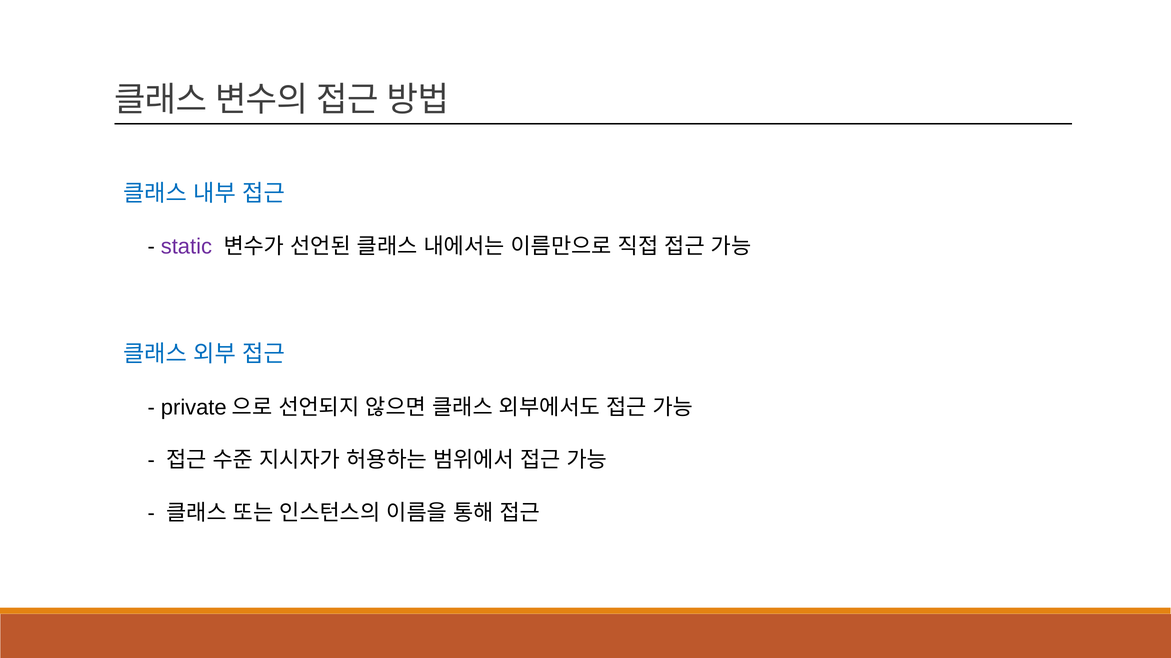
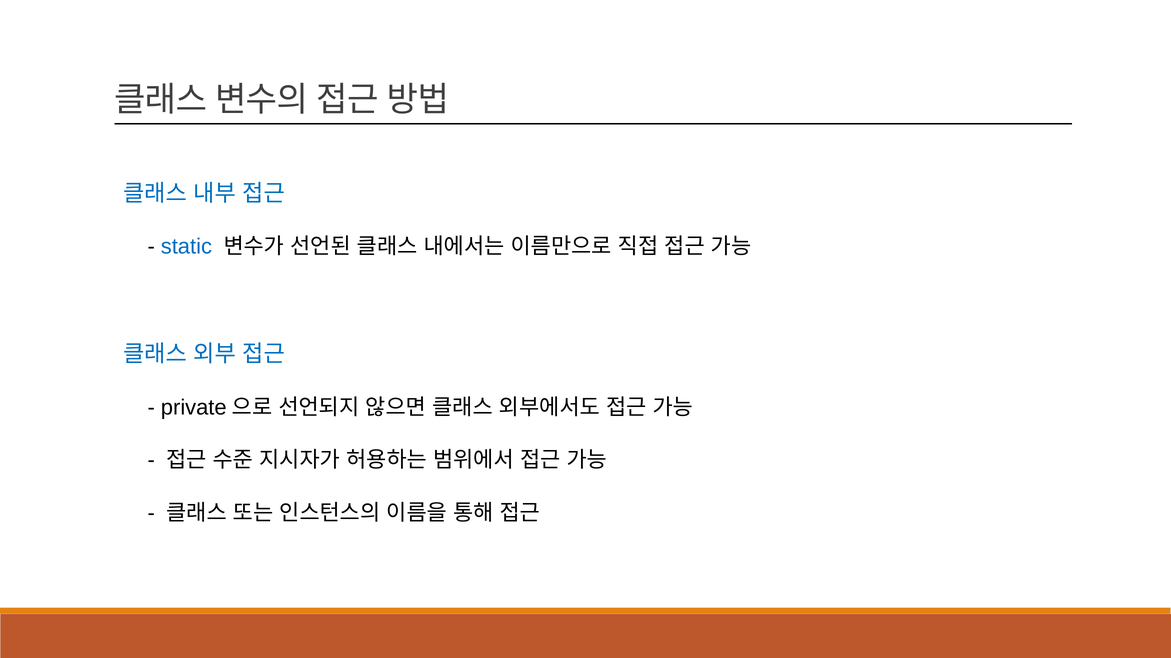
static colour: purple -> blue
